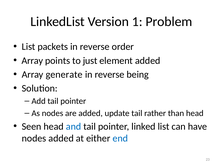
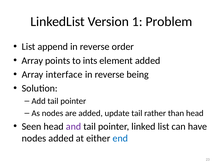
packets: packets -> append
just: just -> ints
generate: generate -> interface
and colour: blue -> purple
